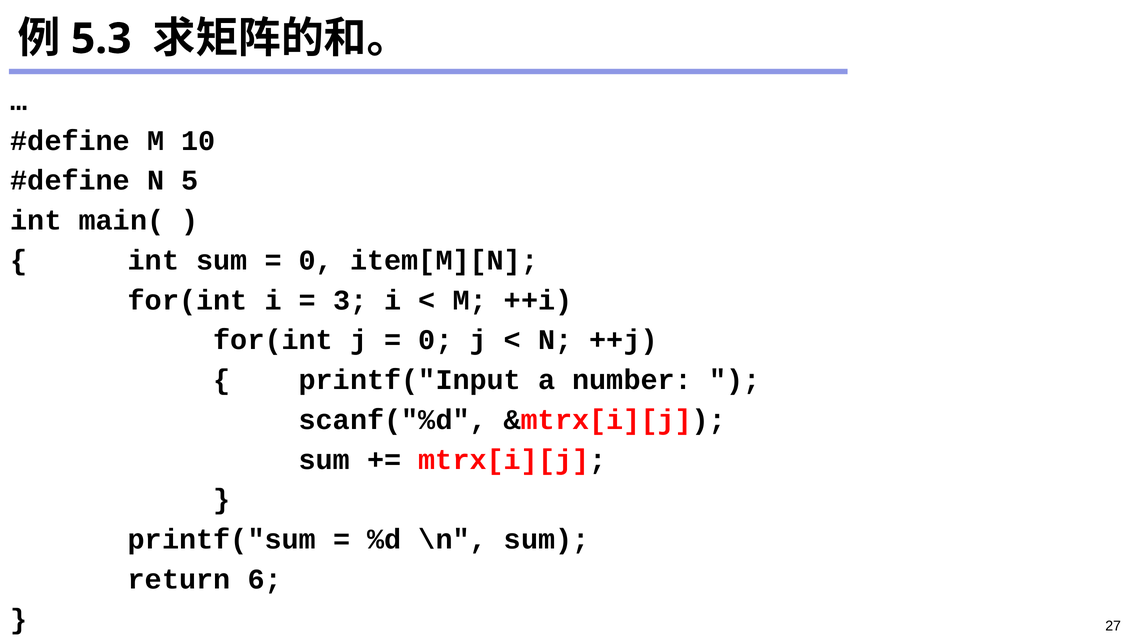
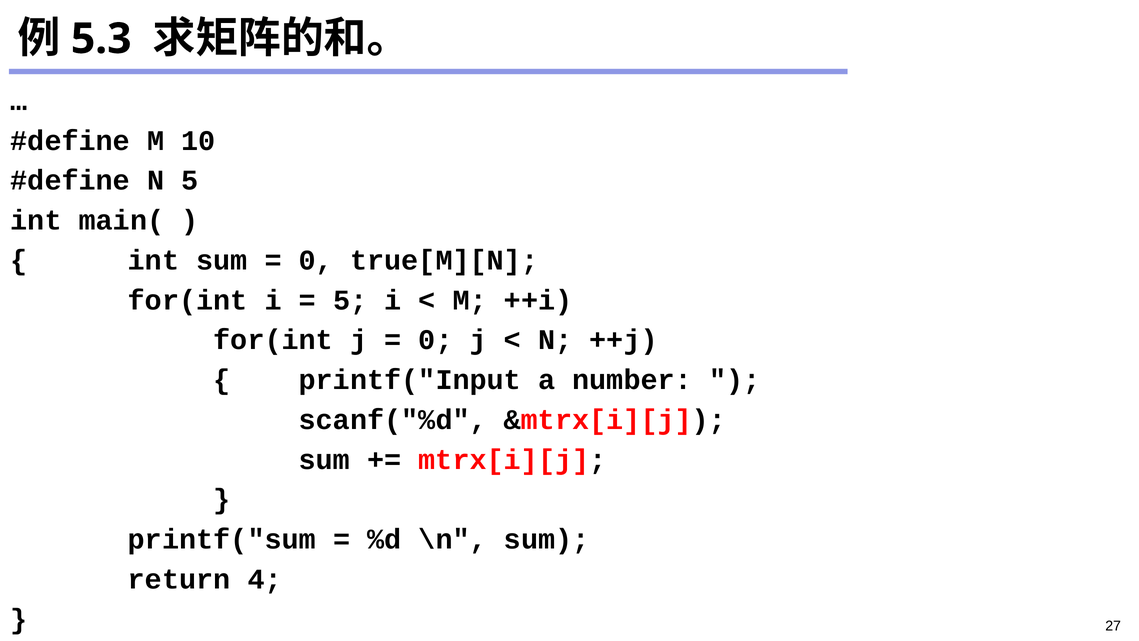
item[M][N: item[M][N -> true[M][N
3 at (350, 300): 3 -> 5
6: 6 -> 4
